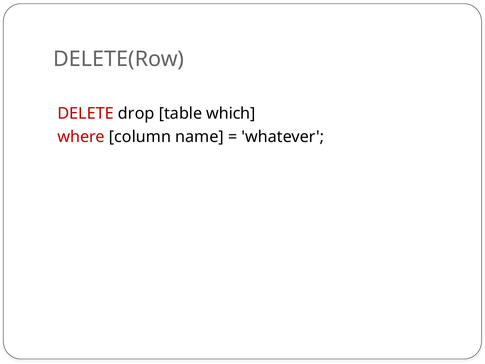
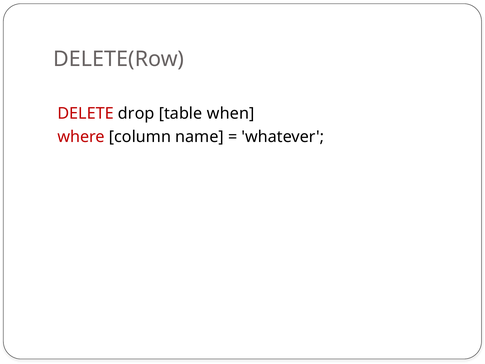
which: which -> when
